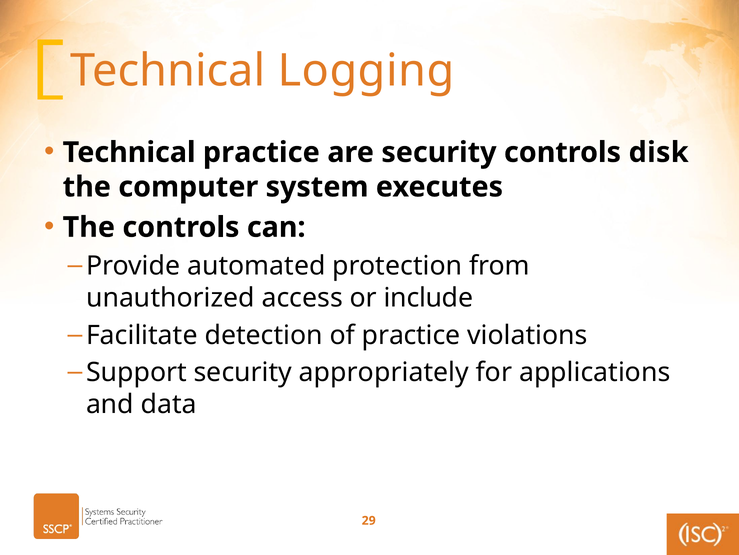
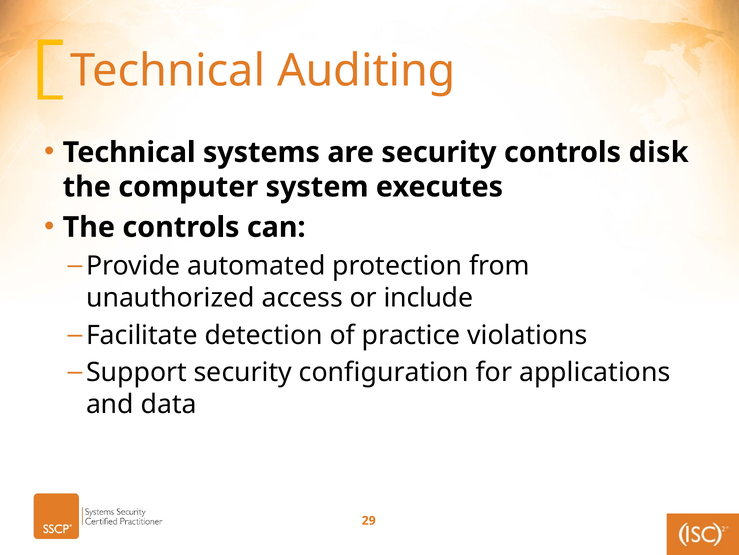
Logging: Logging -> Auditing
Technical practice: practice -> systems
appropriately: appropriately -> configuration
